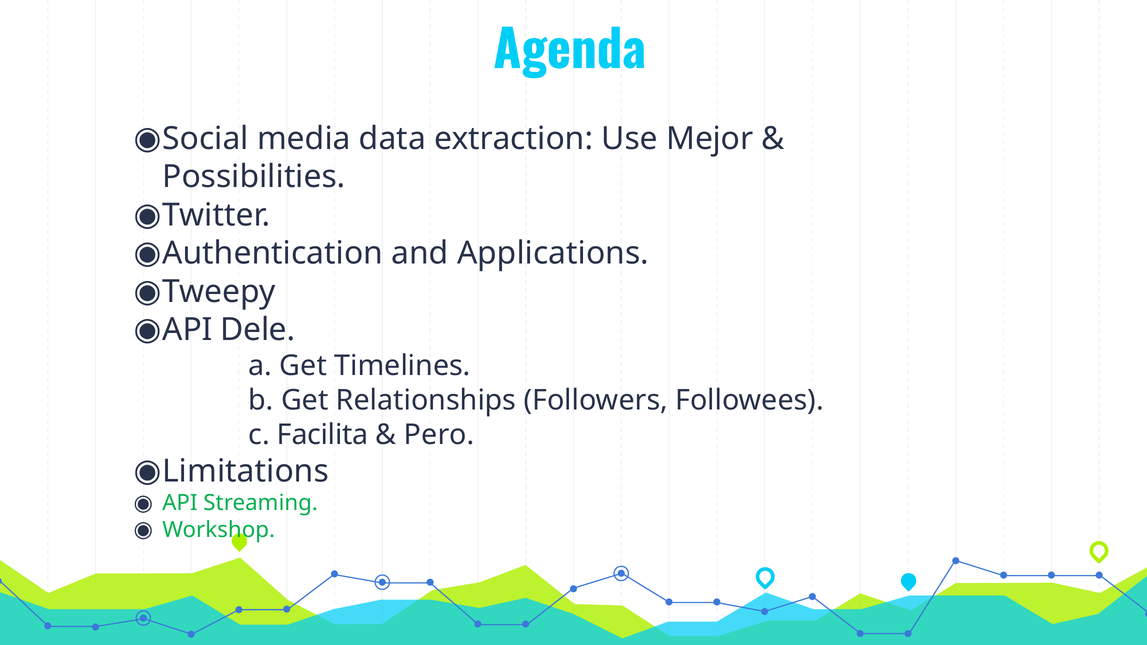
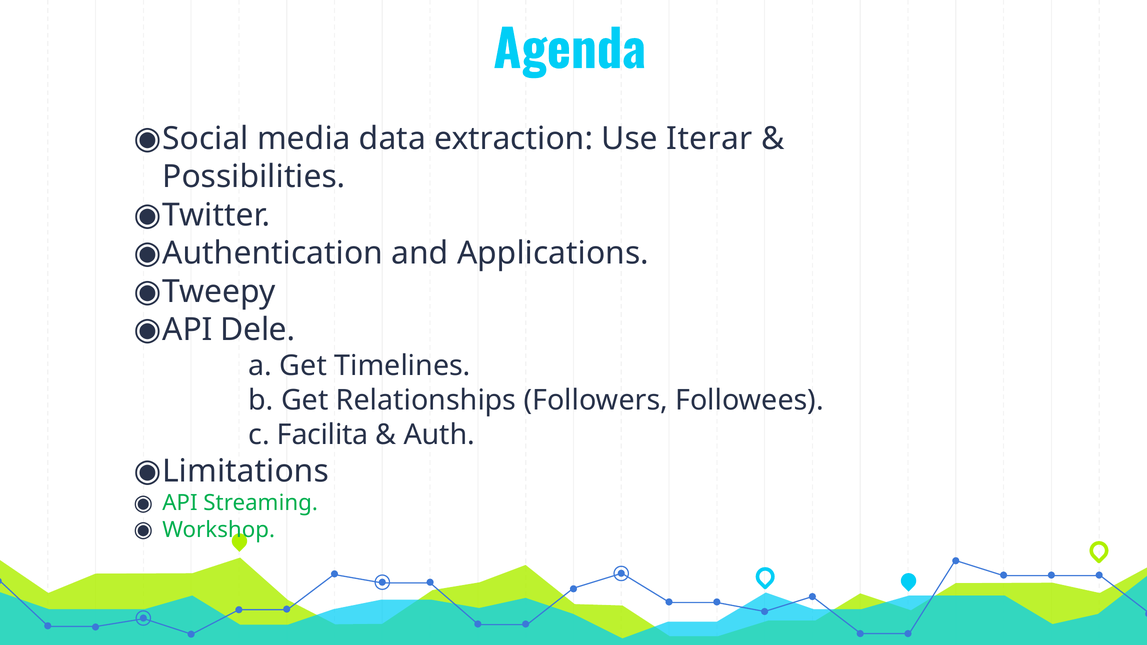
Mejor: Mejor -> Iterar
Pero: Pero -> Auth
